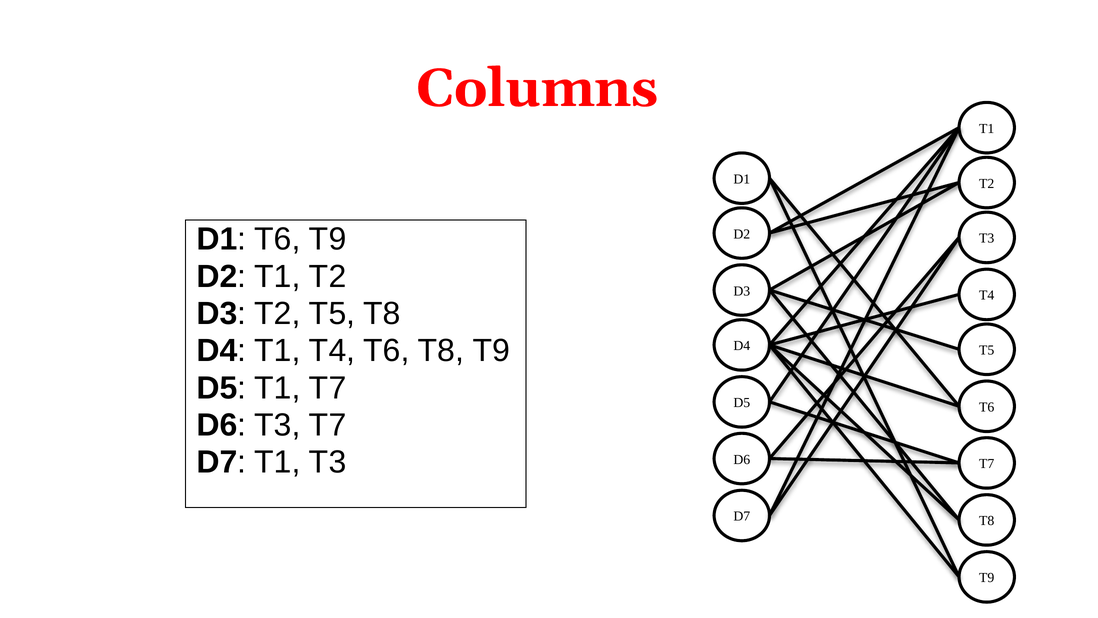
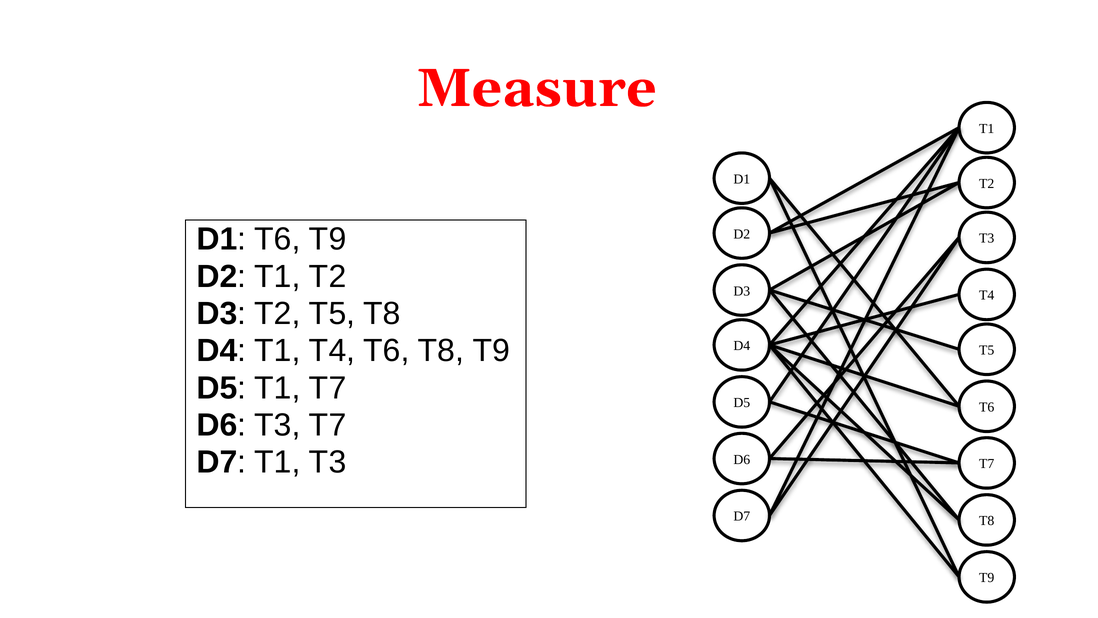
Columns: Columns -> Measure
